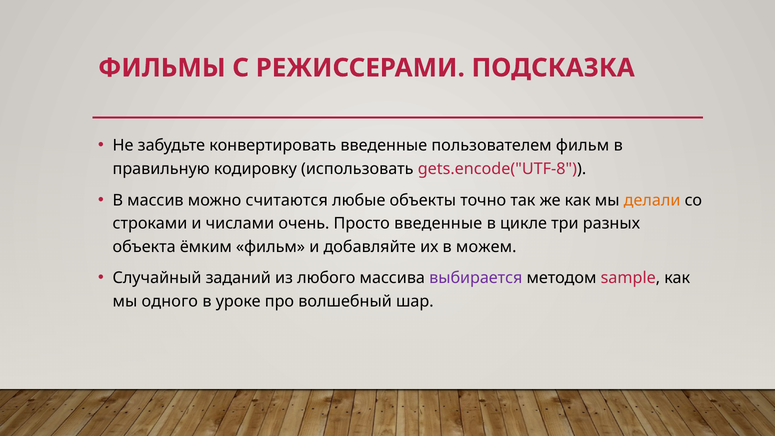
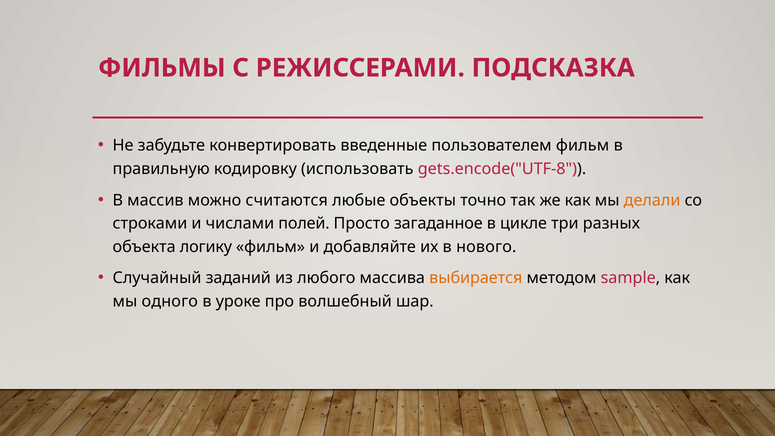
очень: очень -> полей
Просто введенные: введенные -> загаданное
ёмким: ёмким -> логику
можем: можем -> нового
выбирается colour: purple -> orange
